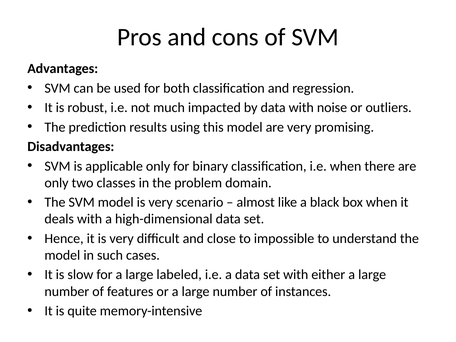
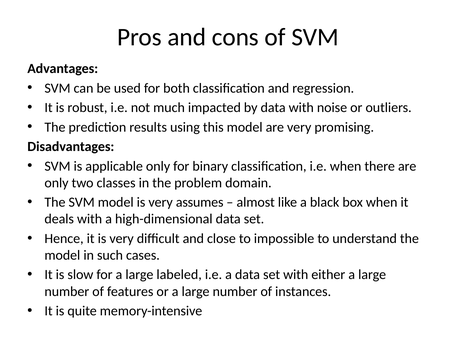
scenario: scenario -> assumes
